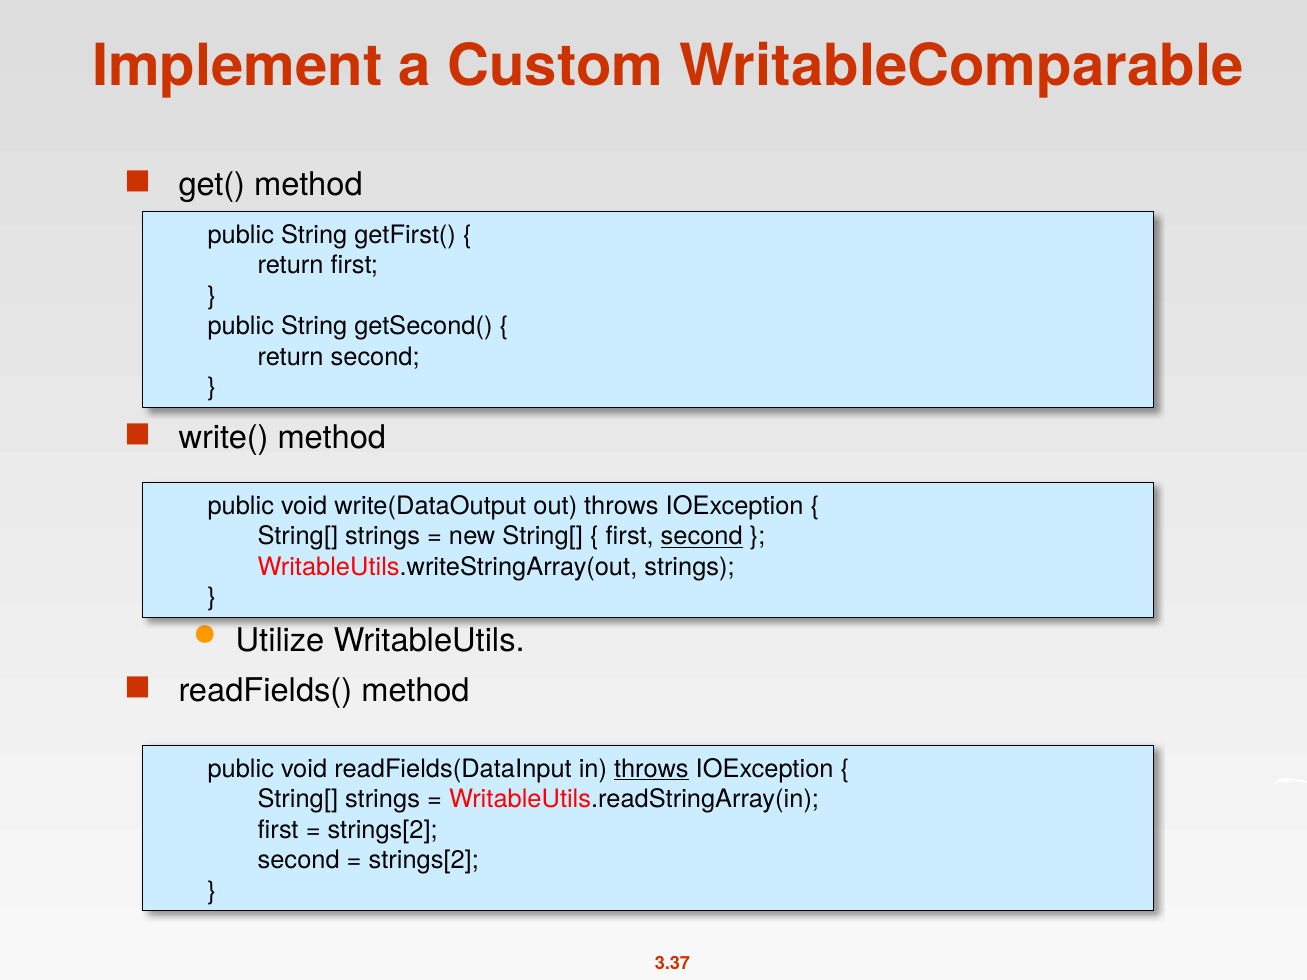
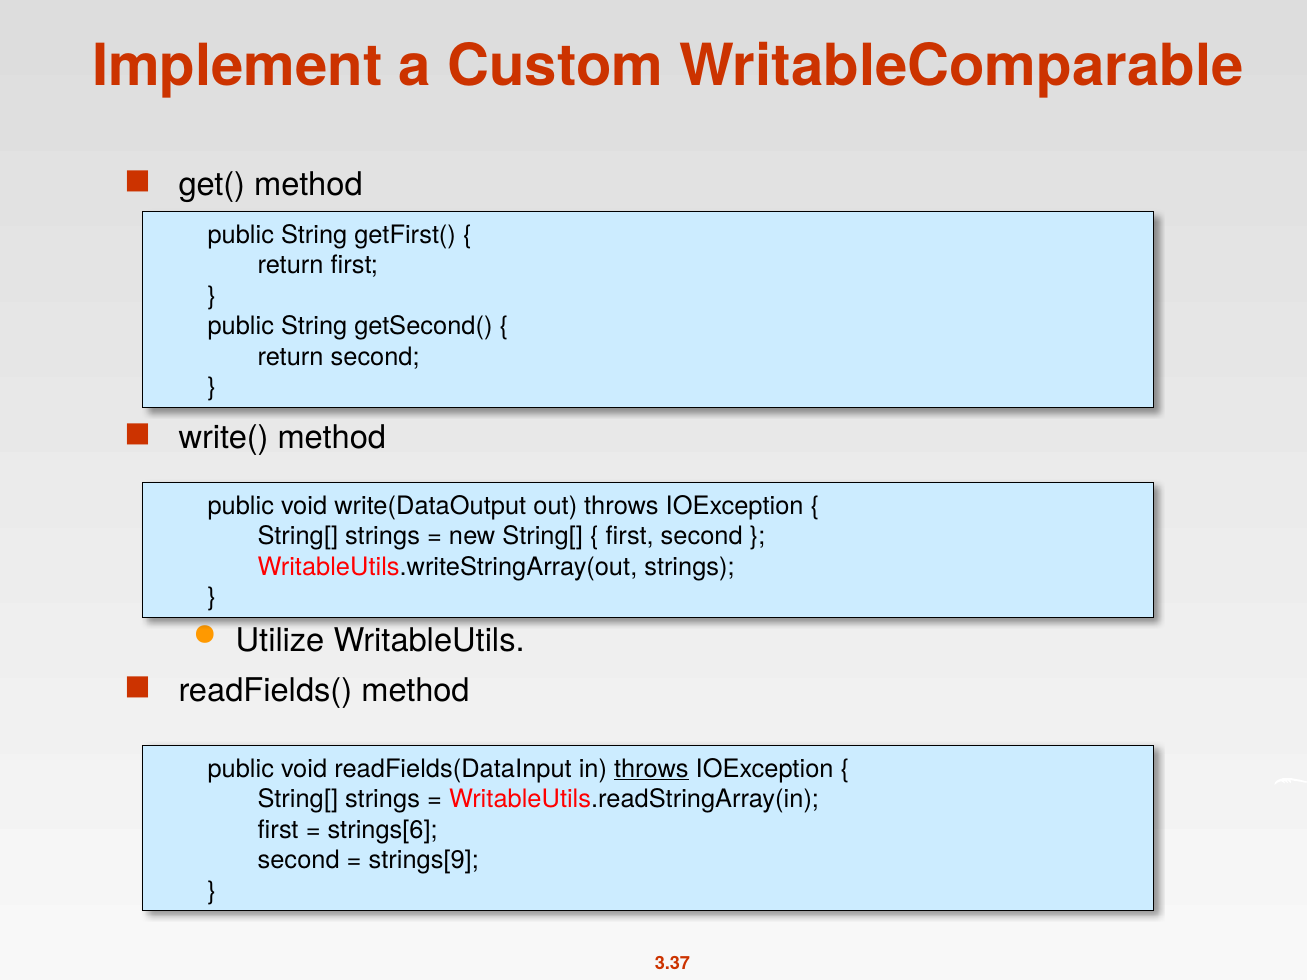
second at (702, 537) underline: present -> none
strings[2 at (383, 830): strings[2 -> strings[6
strings[2 at (424, 860): strings[2 -> strings[9
